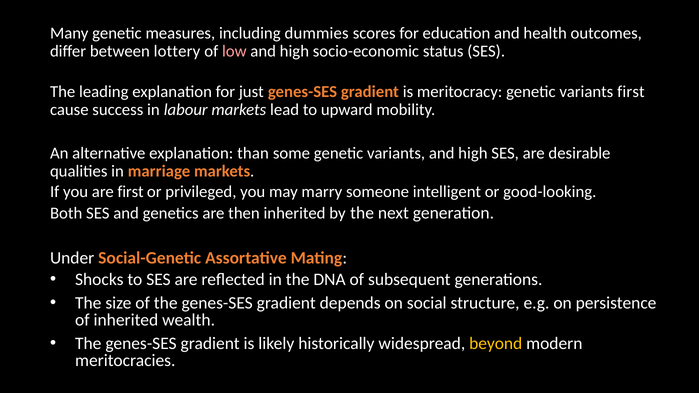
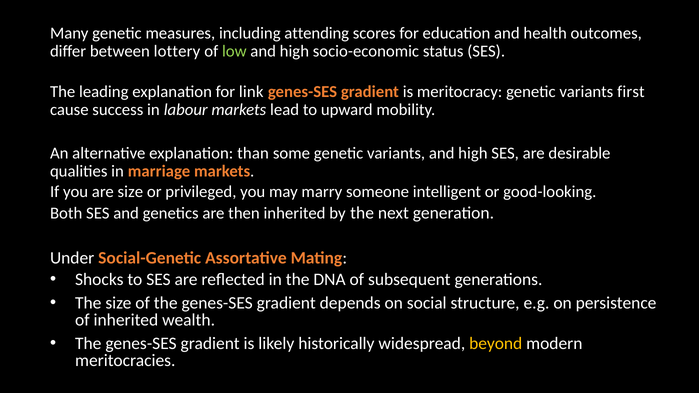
dummies: dummies -> attending
low colour: pink -> light green
just: just -> link
are first: first -> size
